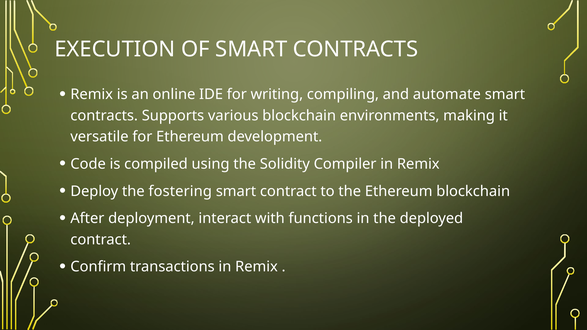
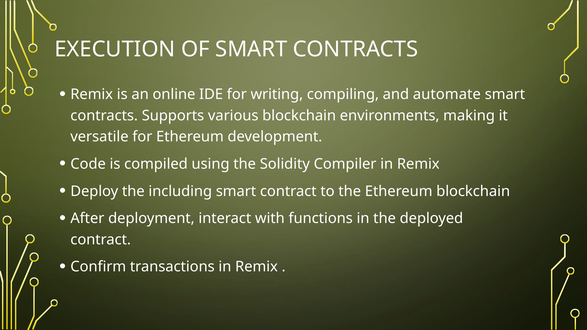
fostering: fostering -> including
